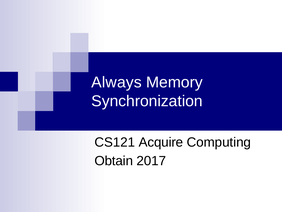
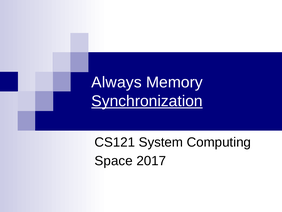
Synchronization underline: none -> present
Acquire: Acquire -> System
Obtain: Obtain -> Space
